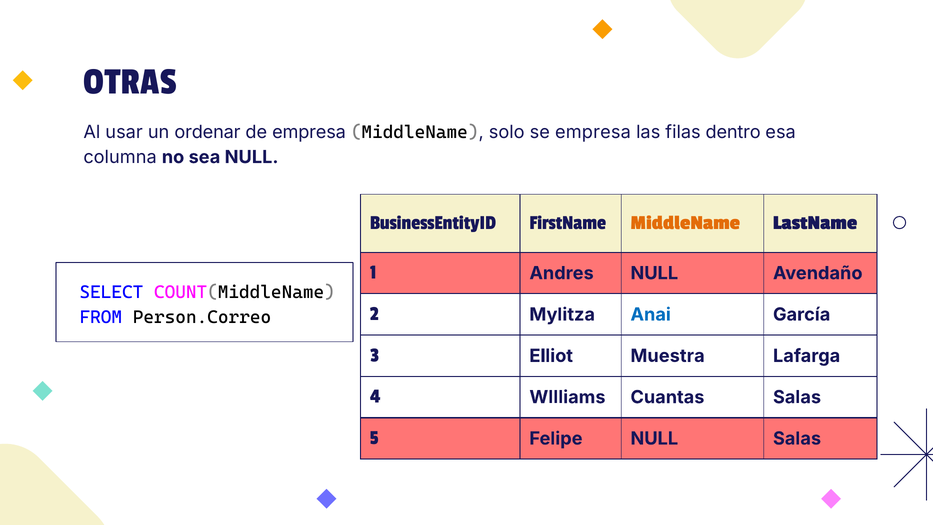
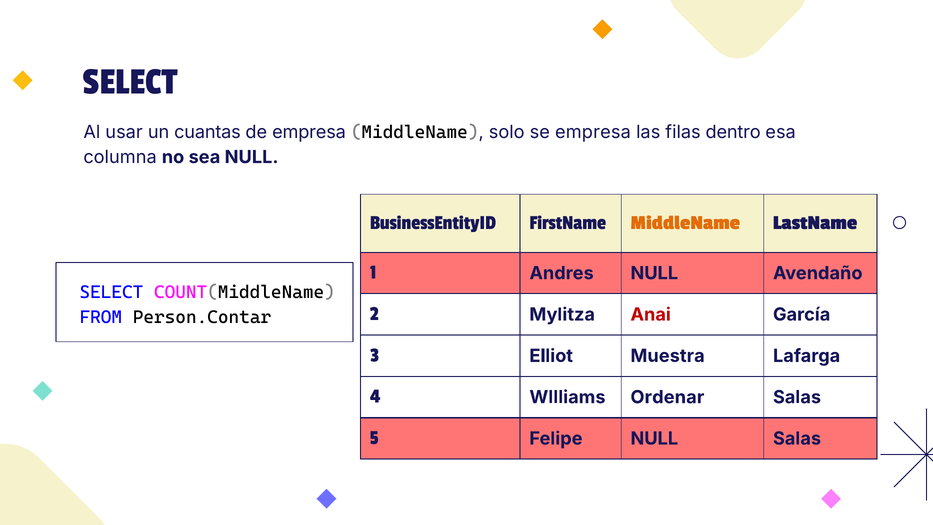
OTRAS at (130, 81): OTRAS -> SELECT
ordenar: ordenar -> cuantas
Anai colour: blue -> red
Person.Correo: Person.Correo -> Person.Contar
Cuantas: Cuantas -> Ordenar
